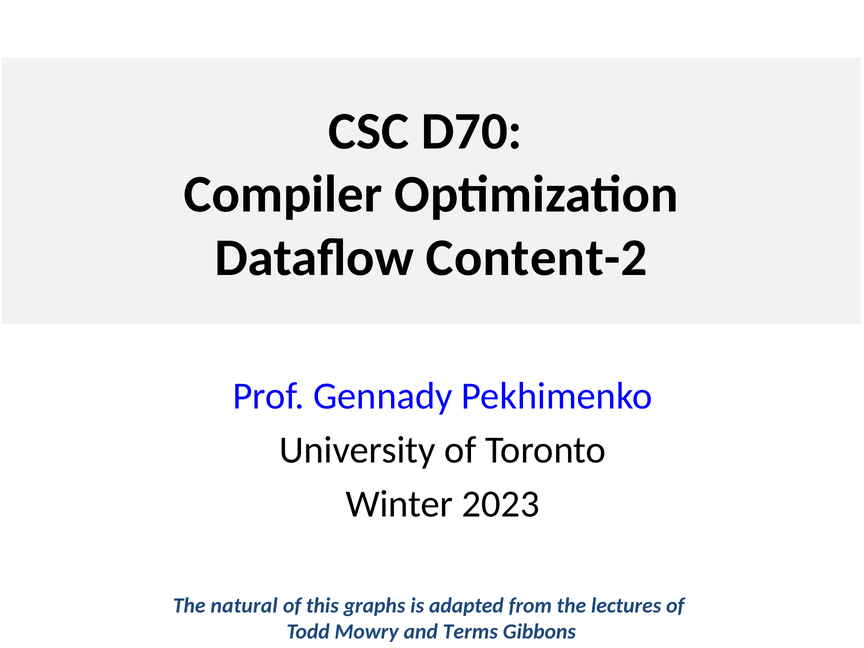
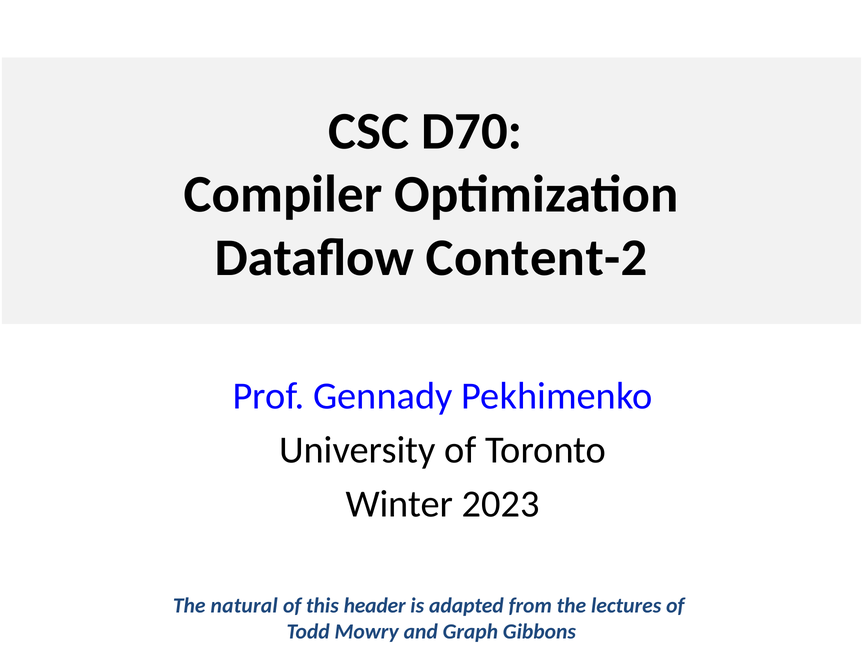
graphs: graphs -> header
Terms: Terms -> Graph
